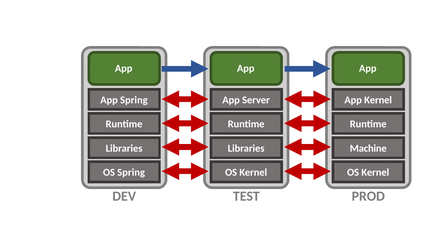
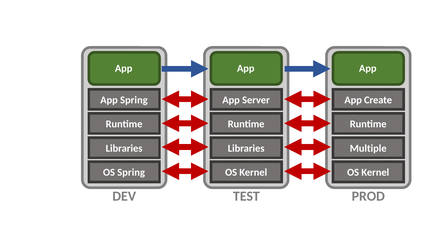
App Kernel: Kernel -> Create
Machine: Machine -> Multiple
